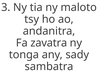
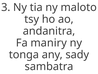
zavatra: zavatra -> maniry
